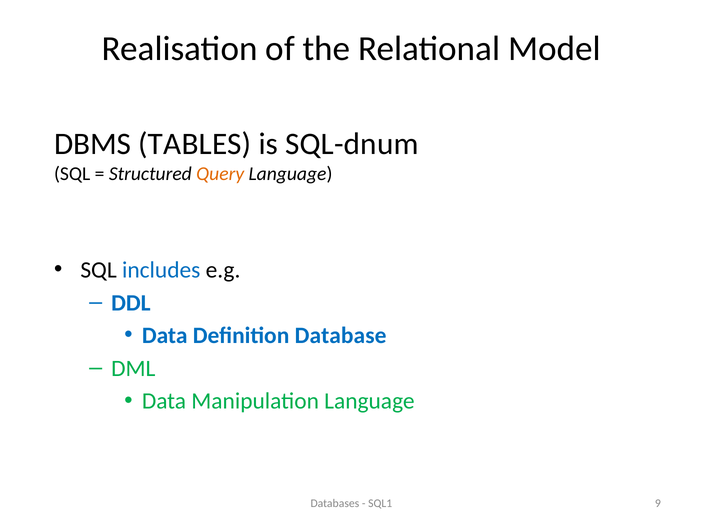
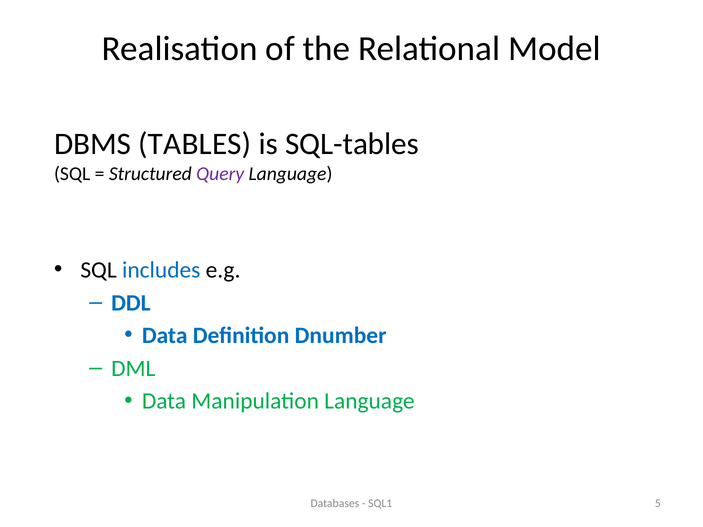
SQL-dnum: SQL-dnum -> SQL-tables
Query colour: orange -> purple
Database: Database -> Dnumber
9: 9 -> 5
